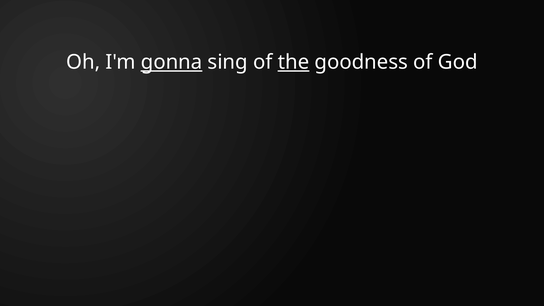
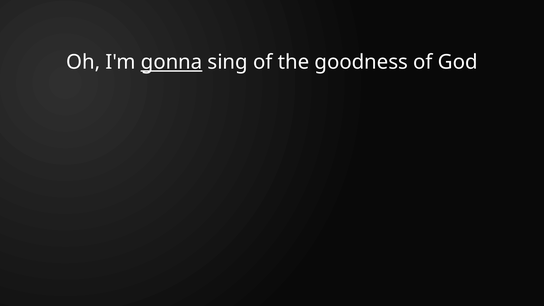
the underline: present -> none
